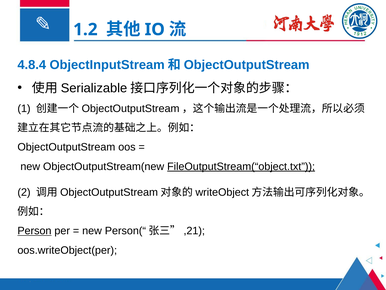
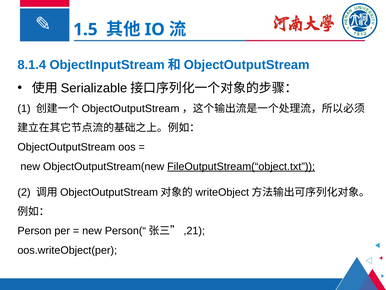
1.2: 1.2 -> 1.5
4.8.4: 4.8.4 -> 8.1.4
Person underline: present -> none
